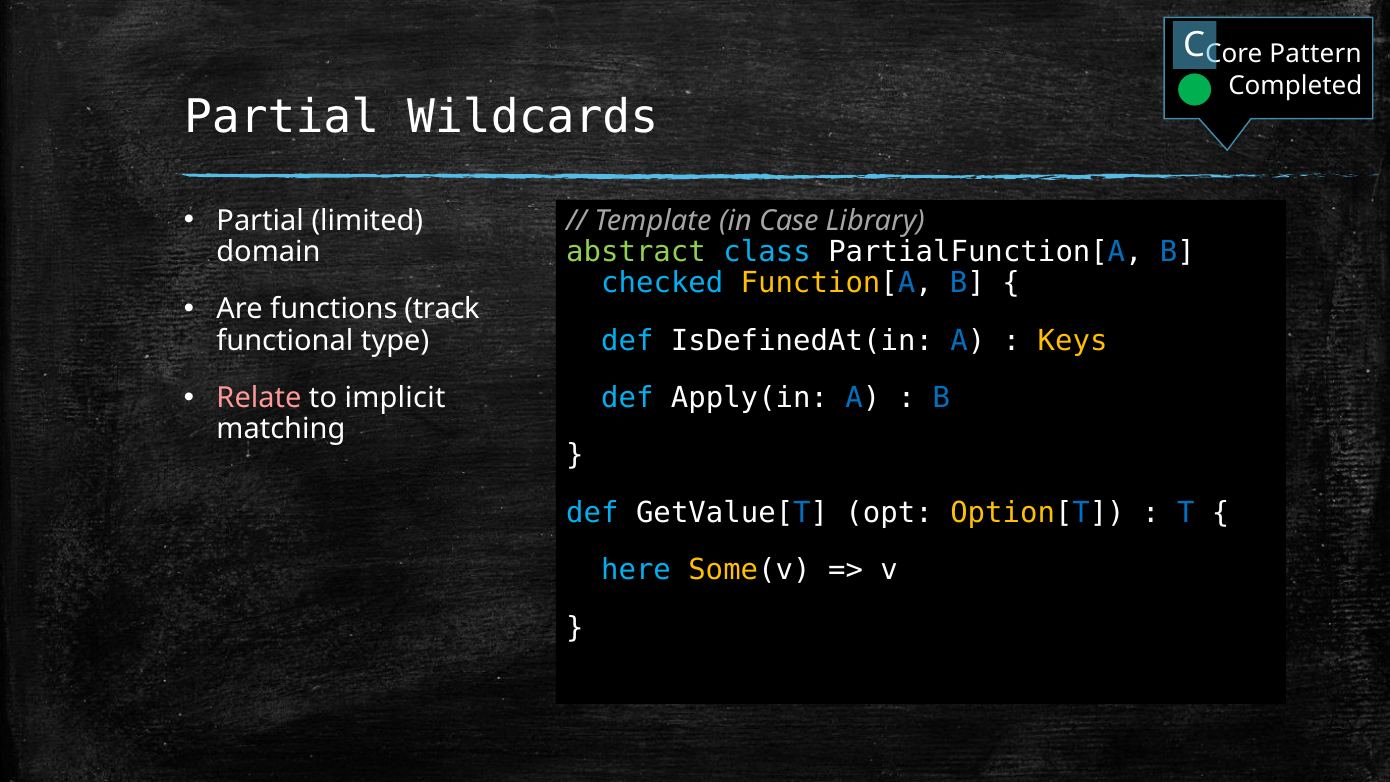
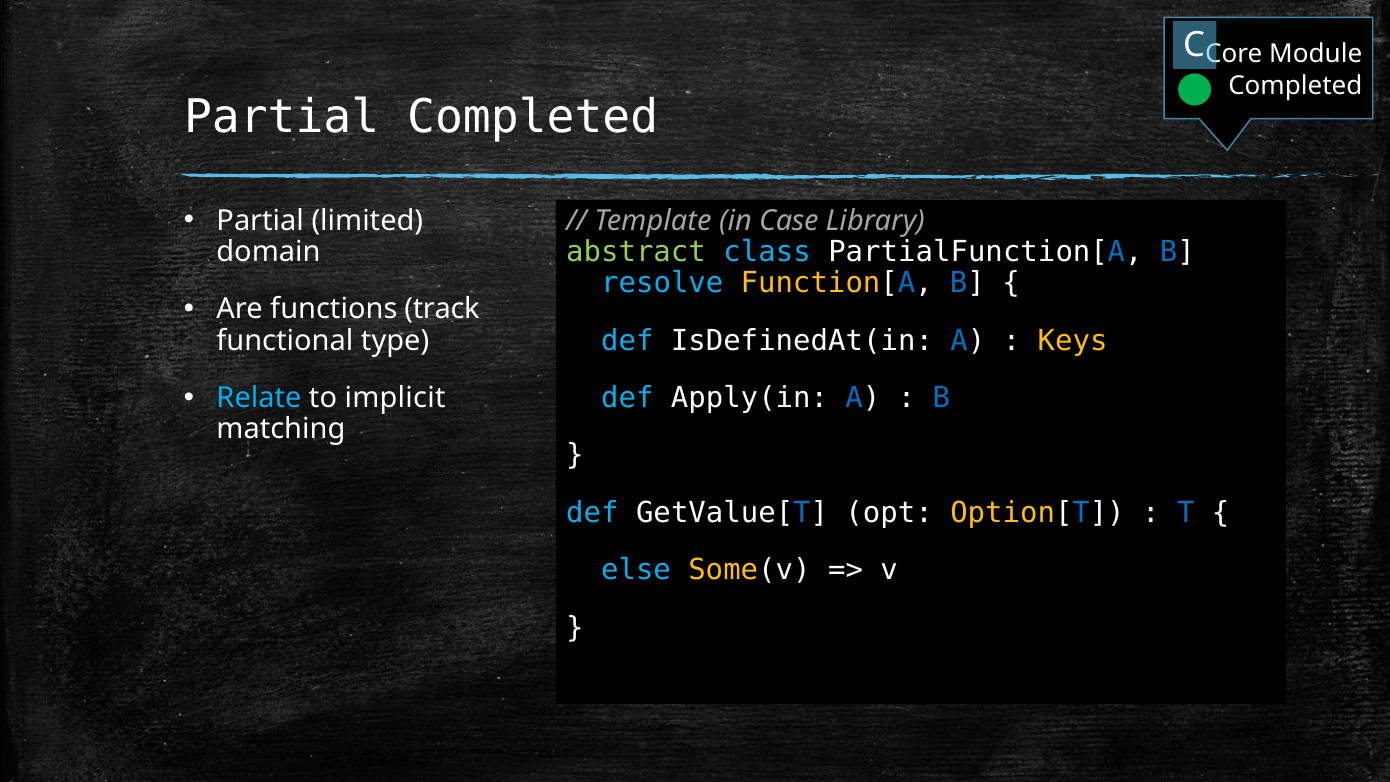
Pattern: Pattern -> Module
Partial Wildcards: Wildcards -> Completed
checked: checked -> resolve
Relate colour: pink -> light blue
here: here -> else
